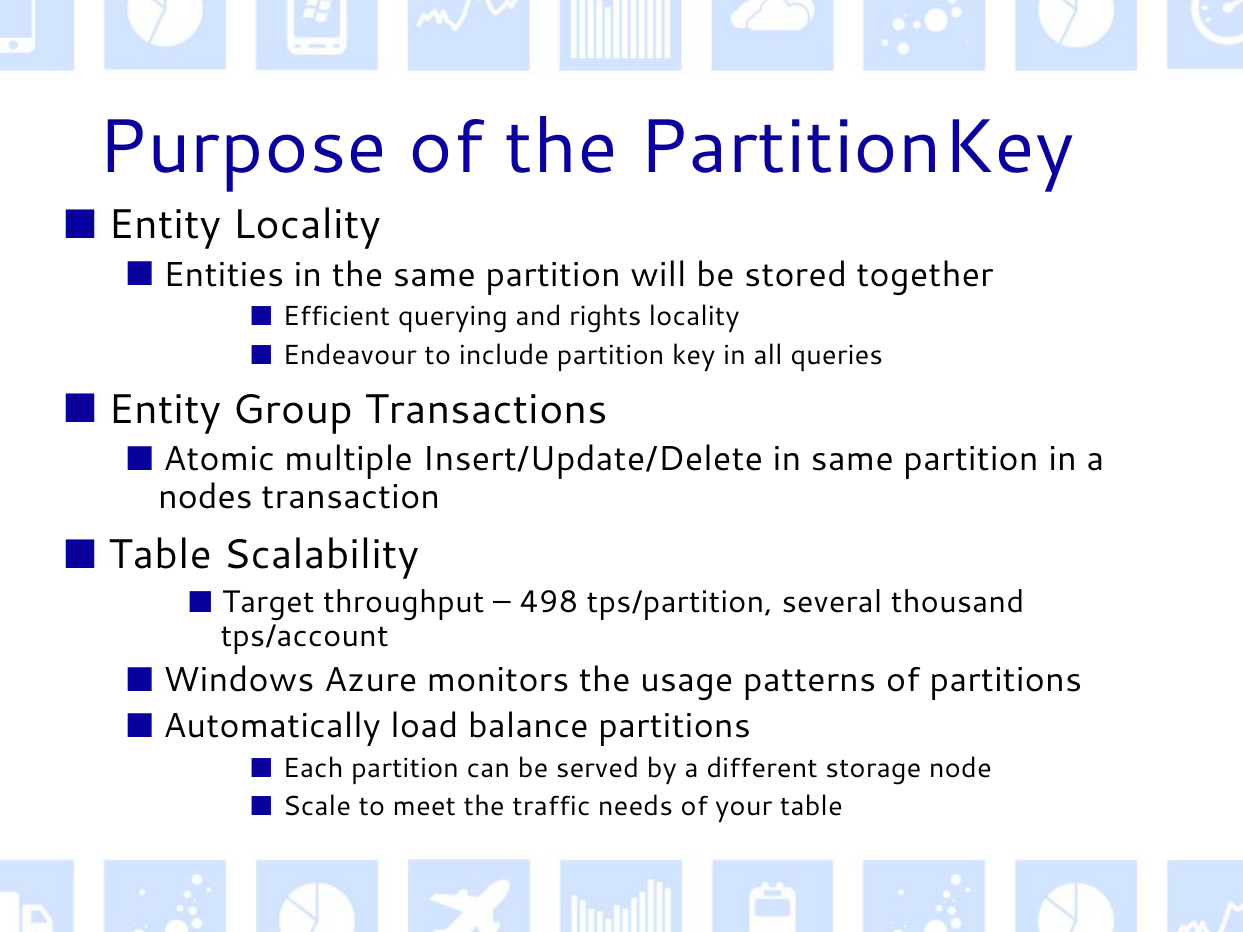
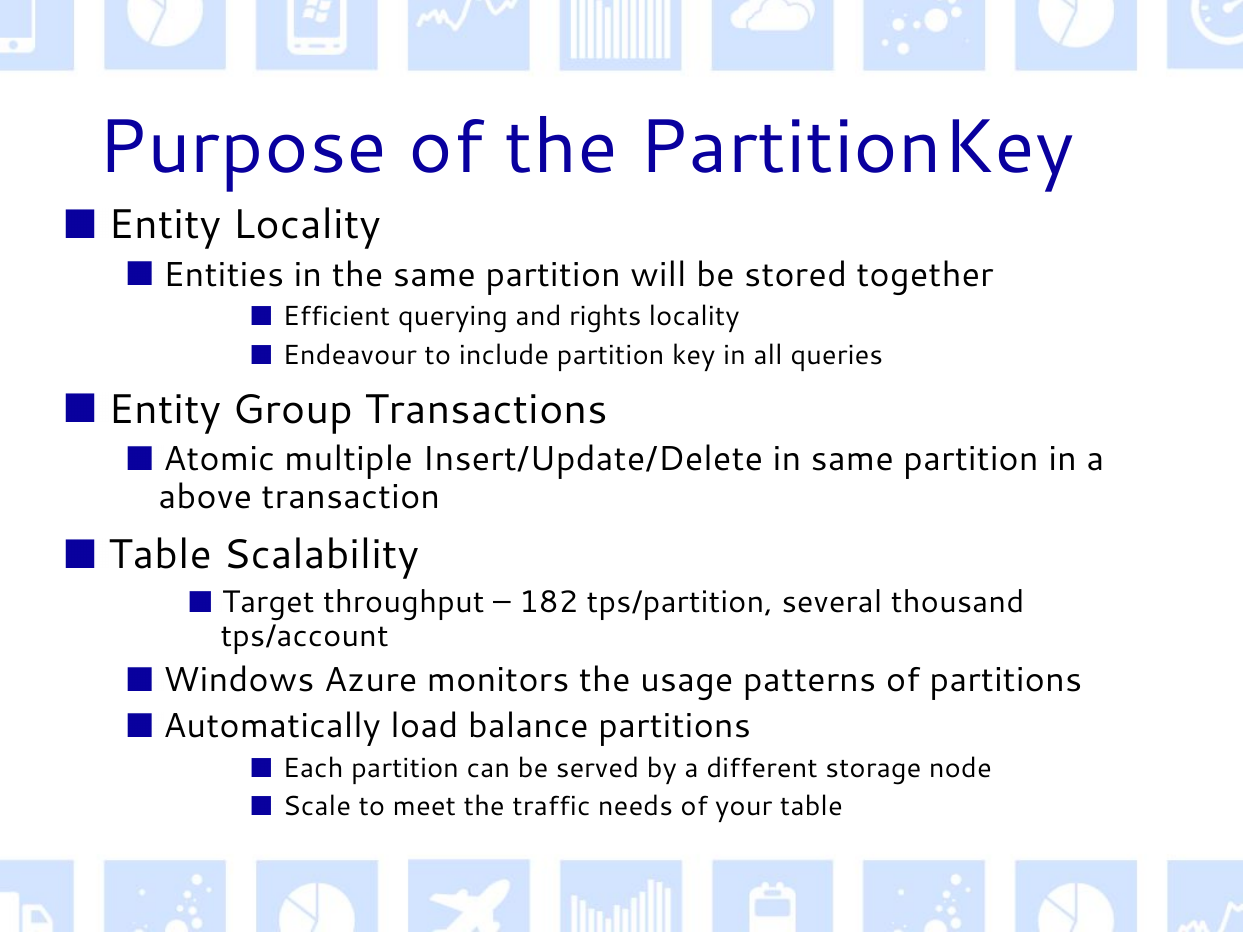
nodes: nodes -> above
498: 498 -> 182
